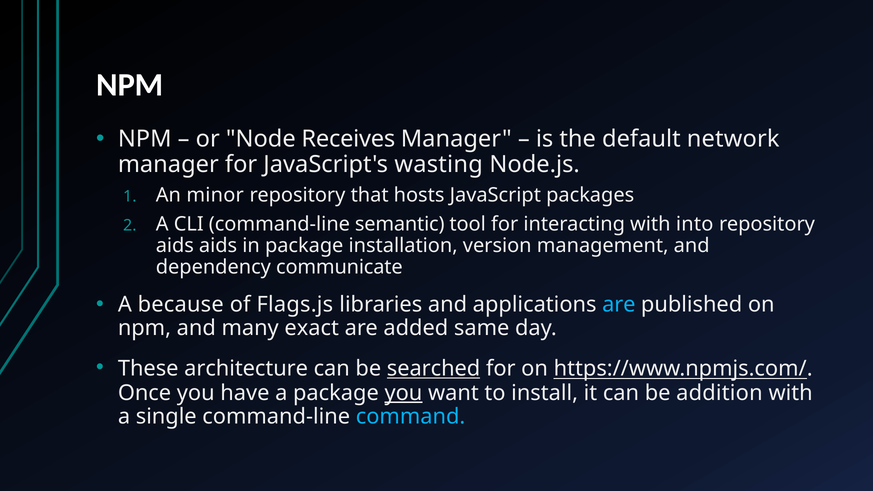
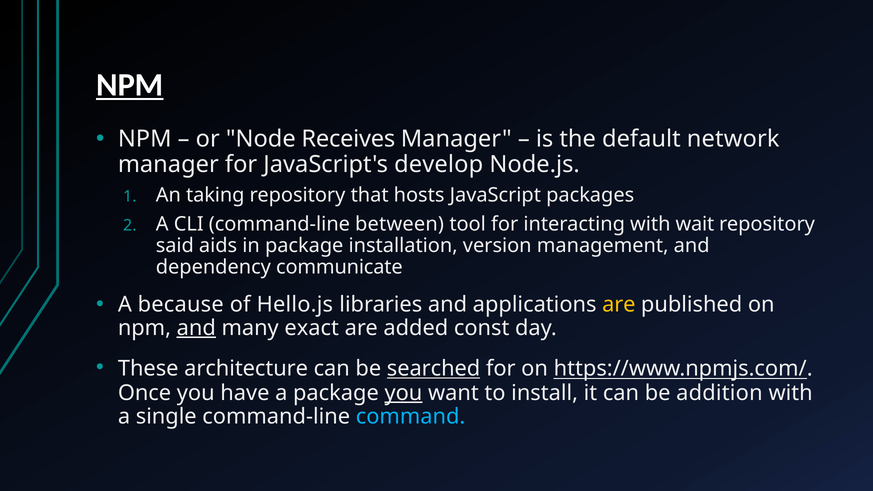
NPM at (130, 85) underline: none -> present
wasting: wasting -> develop
minor: minor -> taking
semantic: semantic -> between
into: into -> wait
aids at (175, 246): aids -> said
Flags.js: Flags.js -> Hello.js
are at (619, 305) colour: light blue -> yellow
and at (196, 328) underline: none -> present
same: same -> const
